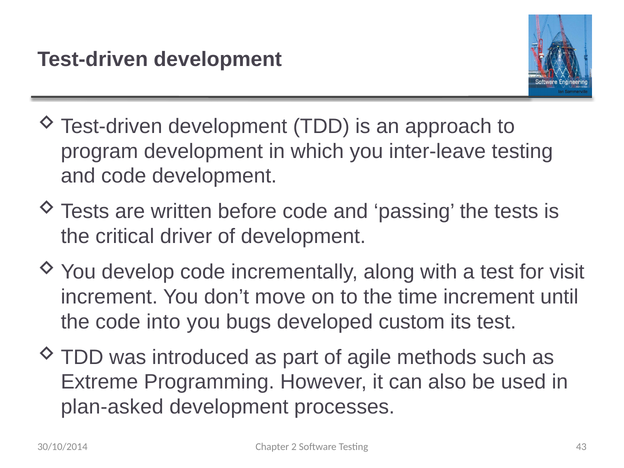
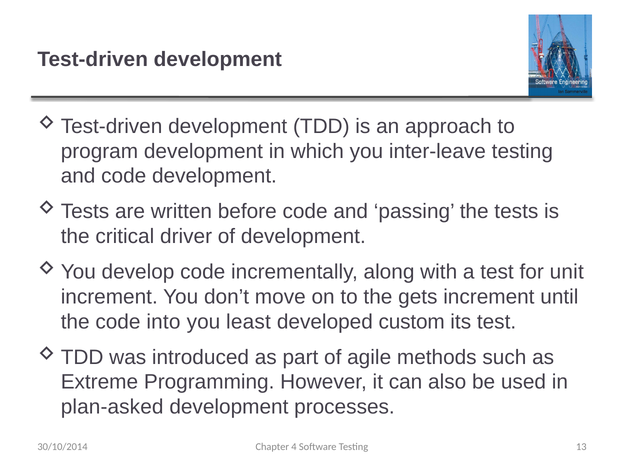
visit: visit -> unit
time: time -> gets
bugs: bugs -> least
2: 2 -> 4
43: 43 -> 13
